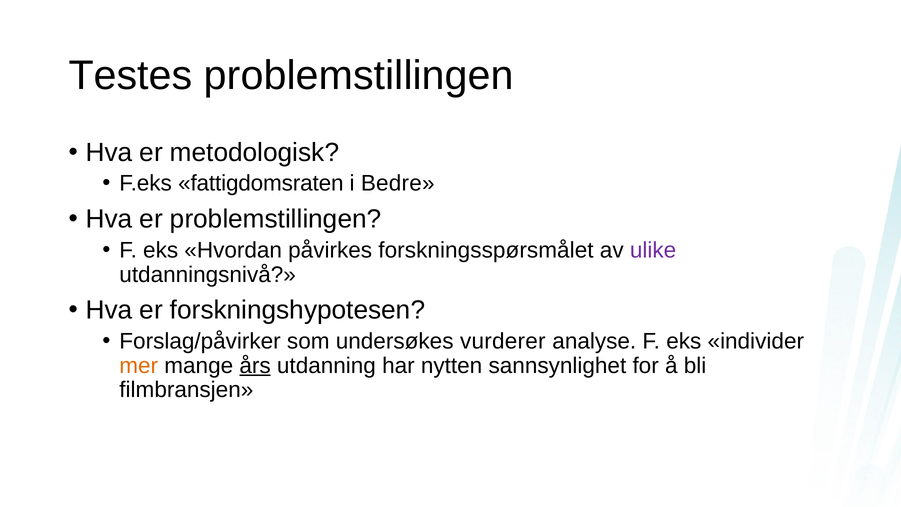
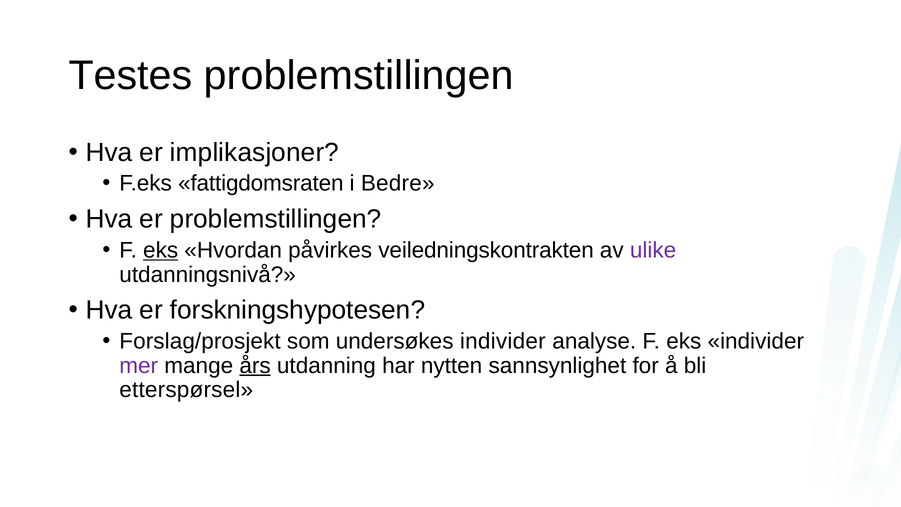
metodologisk: metodologisk -> implikasjoner
eks at (161, 250) underline: none -> present
forskningsspørsmålet: forskningsspørsmålet -> veiledningskontrakten
Forslag/påvirker: Forslag/påvirker -> Forslag/prosjekt
undersøkes vurderer: vurderer -> individer
mer colour: orange -> purple
filmbransjen: filmbransjen -> etterspørsel
